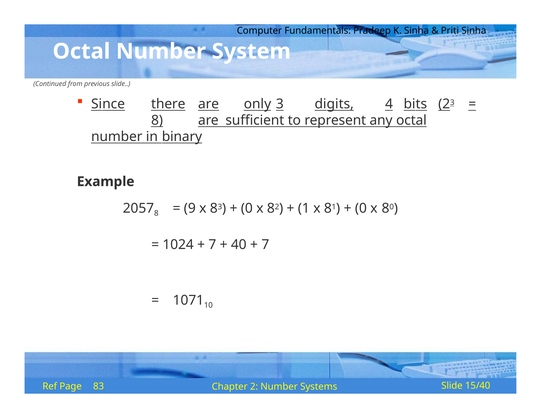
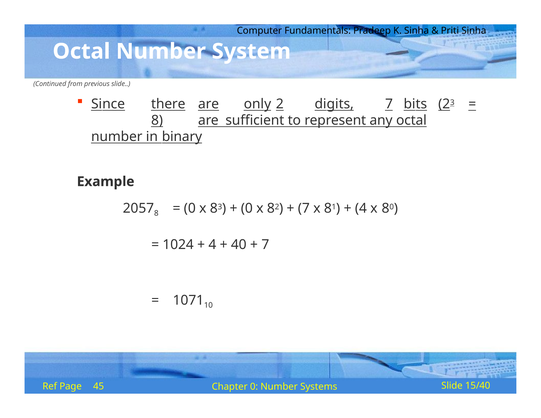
3: 3 -> 2
digits 4: 4 -> 7
9 at (190, 208): 9 -> 0
1 at (304, 208): 1 -> 7
0 at (361, 208): 0 -> 4
7 at (212, 245): 7 -> 4
Page 83: 83 -> 45
Chapter 2: 2 -> 0
